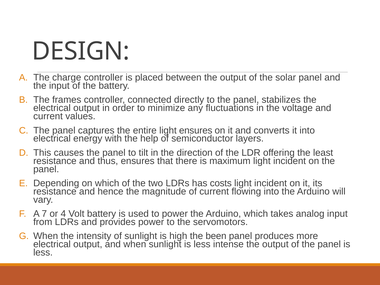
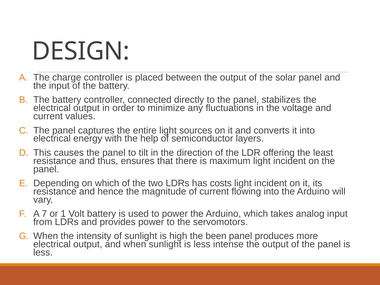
frames at (67, 100): frames -> battery
light ensures: ensures -> sources
4: 4 -> 1
